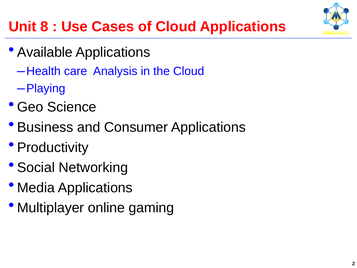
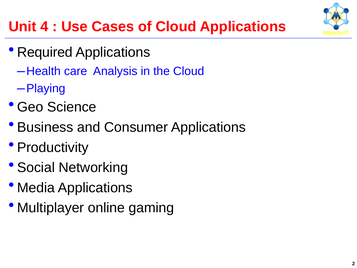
8: 8 -> 4
Available: Available -> Required
